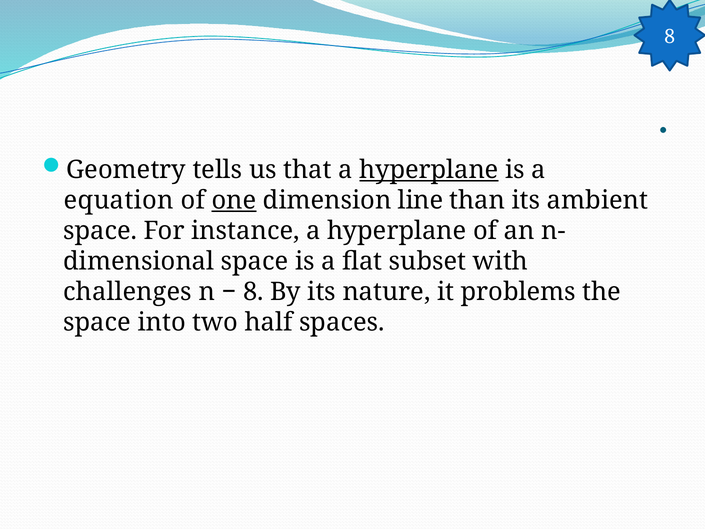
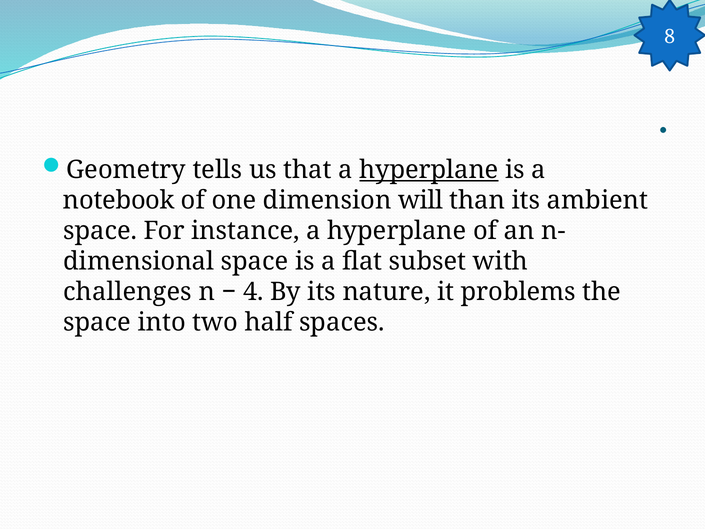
equation: equation -> notebook
one underline: present -> none
line: line -> will
8 at (253, 292): 8 -> 4
